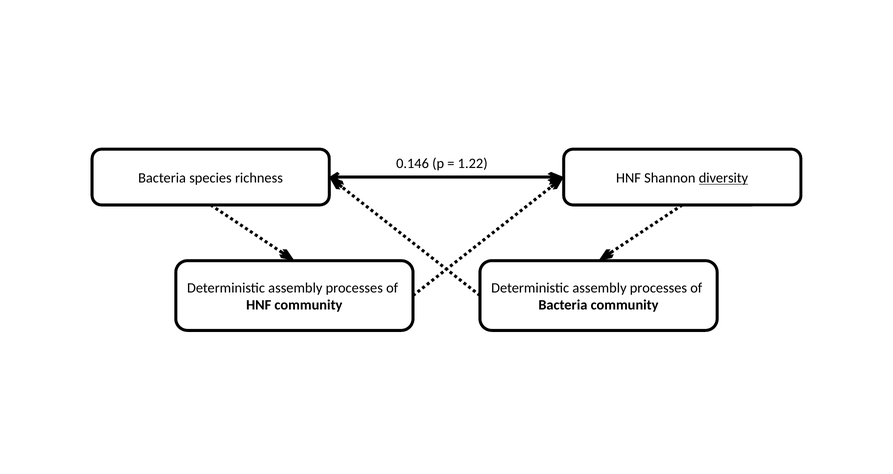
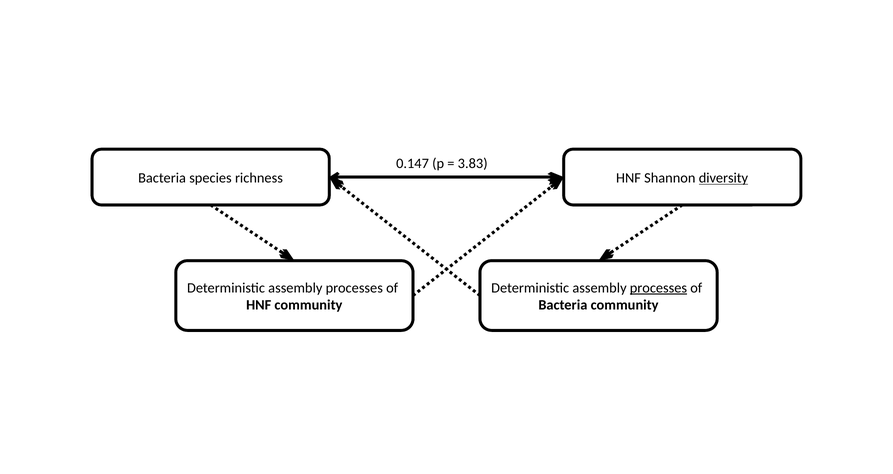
0.146: 0.146 -> 0.147
1.22: 1.22 -> 3.83
processes at (658, 288) underline: none -> present
